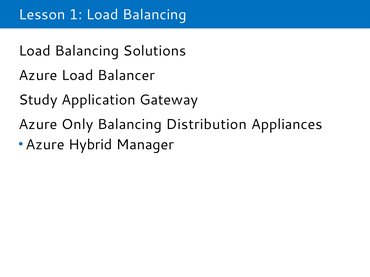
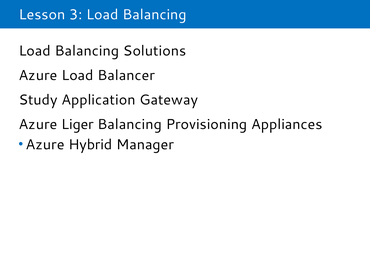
1: 1 -> 3
Only: Only -> Liger
Distribution: Distribution -> Provisioning
